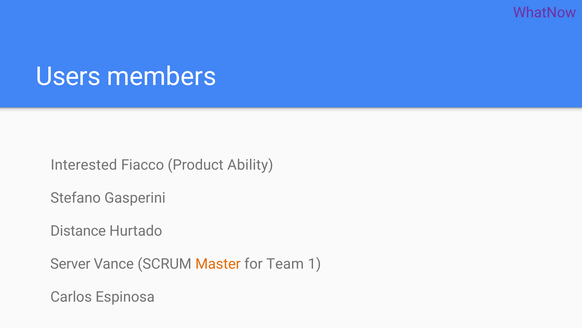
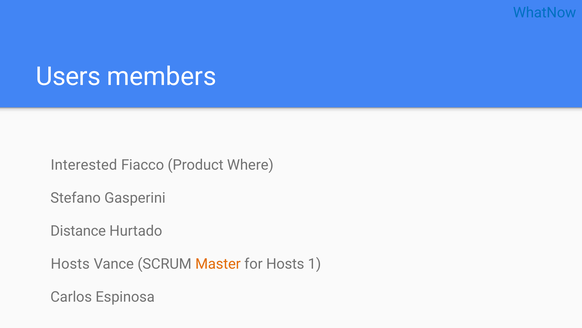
WhatNow colour: purple -> blue
Ability: Ability -> Where
Server at (70, 264): Server -> Hosts
for Team: Team -> Hosts
